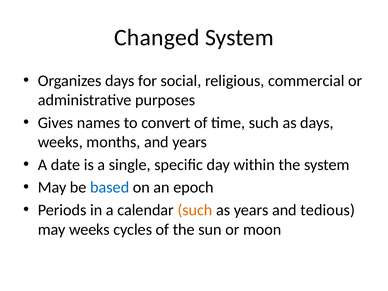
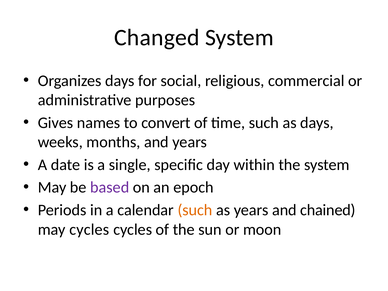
based colour: blue -> purple
tedious: tedious -> chained
may weeks: weeks -> cycles
